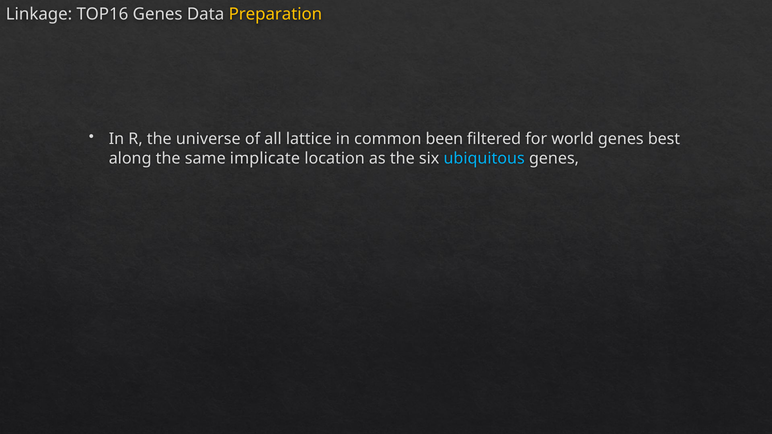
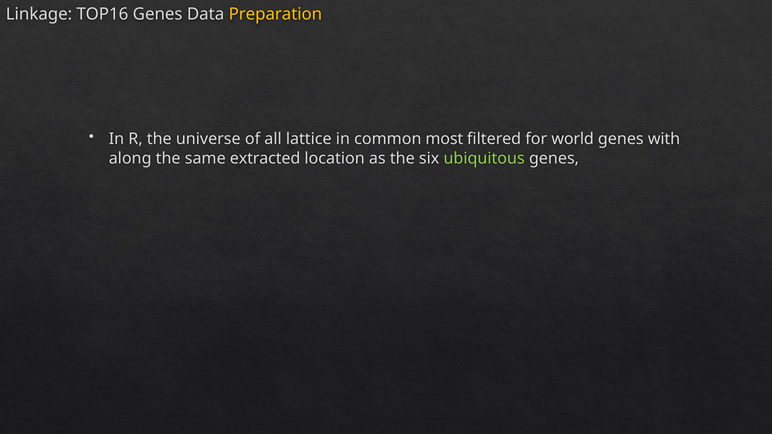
been: been -> most
best: best -> with
implicate: implicate -> extracted
ubiquitous colour: light blue -> light green
